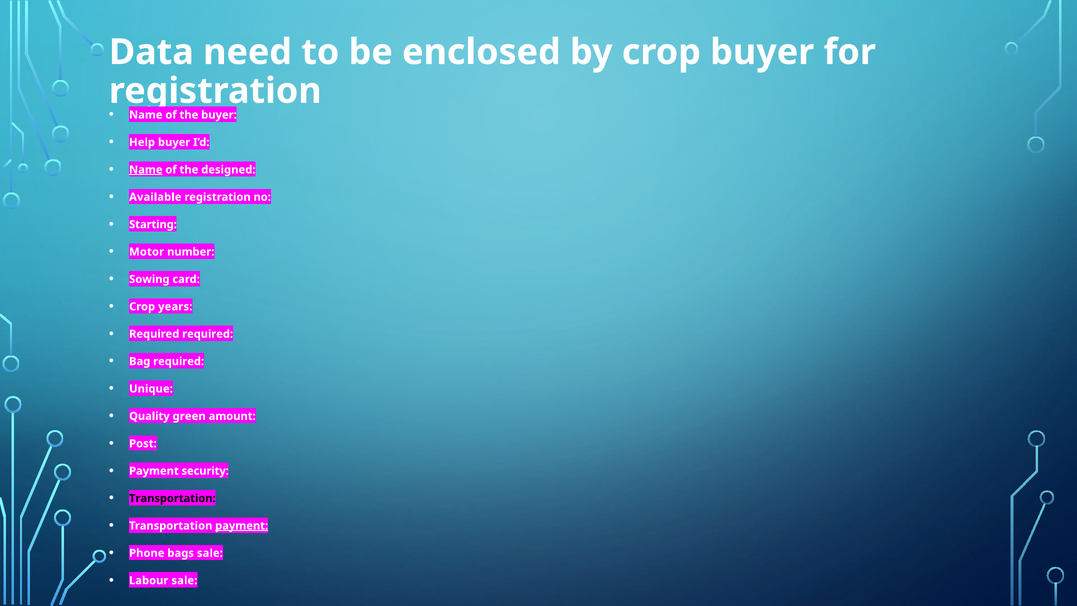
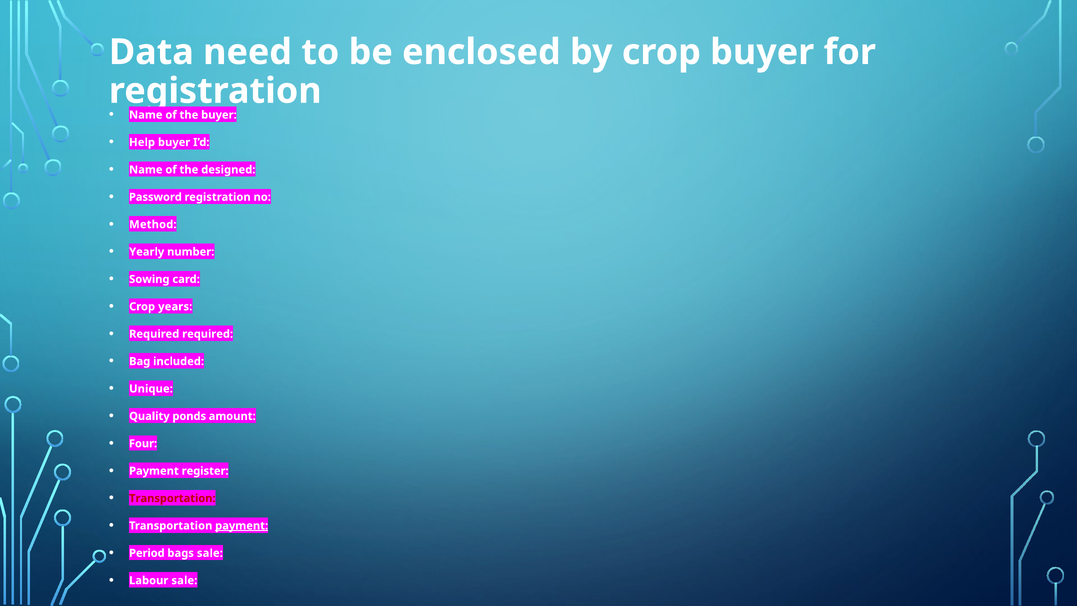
Name at (146, 170) underline: present -> none
Available: Available -> Password
Starting: Starting -> Method
Motor: Motor -> Yearly
Bag required: required -> included
green: green -> ponds
Post: Post -> Four
security: security -> register
Transportation at (172, 498) colour: black -> red
Phone: Phone -> Period
